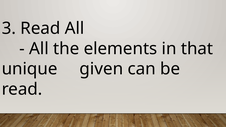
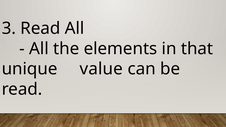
given: given -> value
